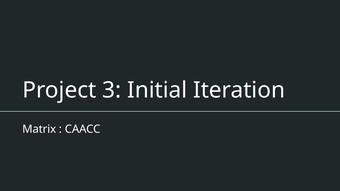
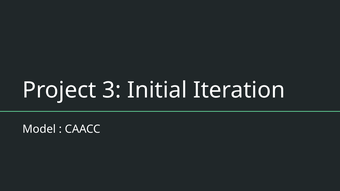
Matrix: Matrix -> Model
